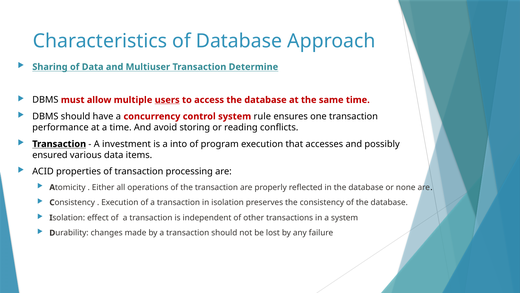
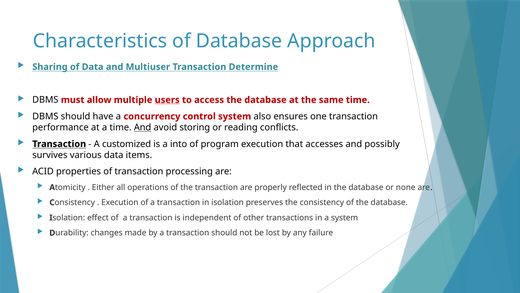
rule: rule -> also
And at (143, 127) underline: none -> present
investment: investment -> customized
ensured: ensured -> survives
